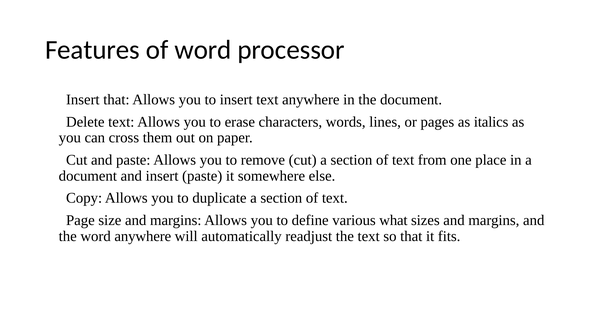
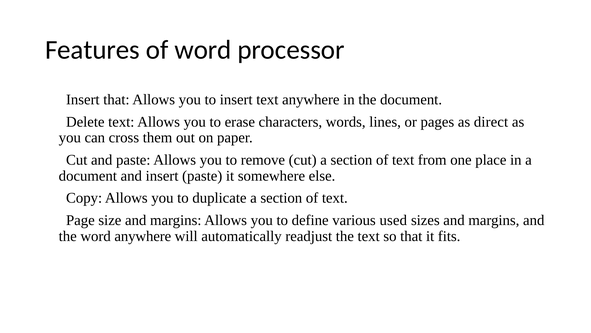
italics: italics -> direct
what: what -> used
